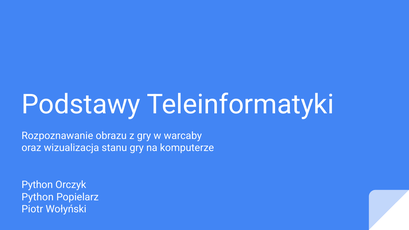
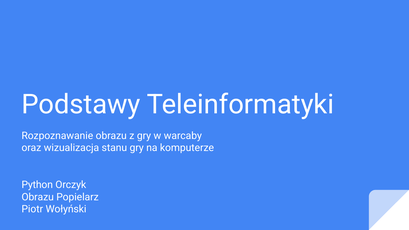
Python at (38, 197): Python -> Obrazu
